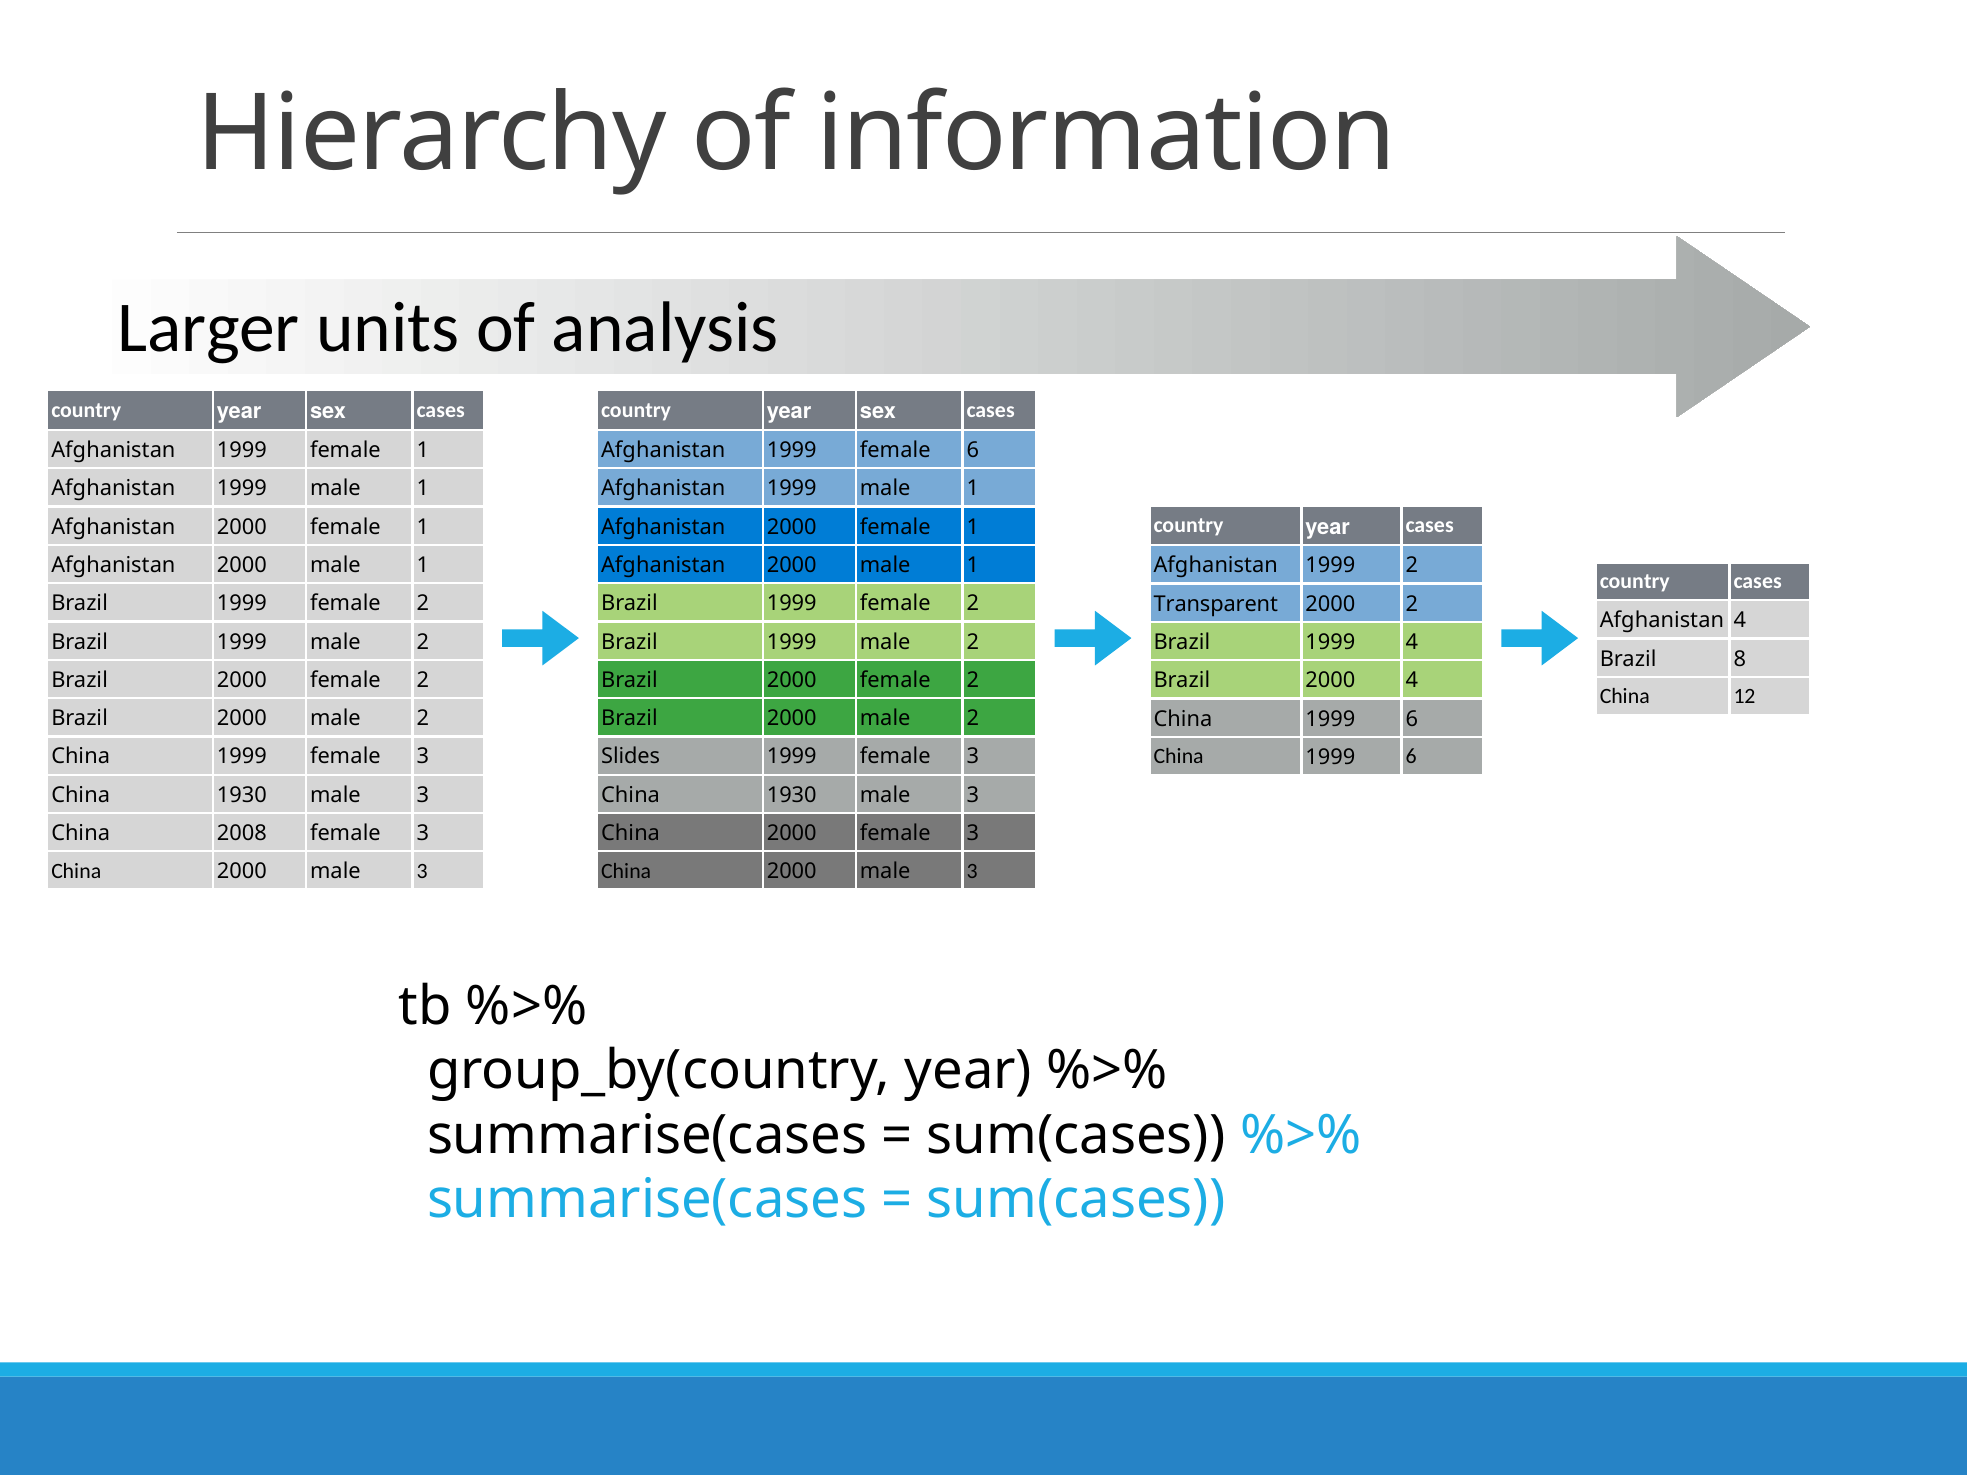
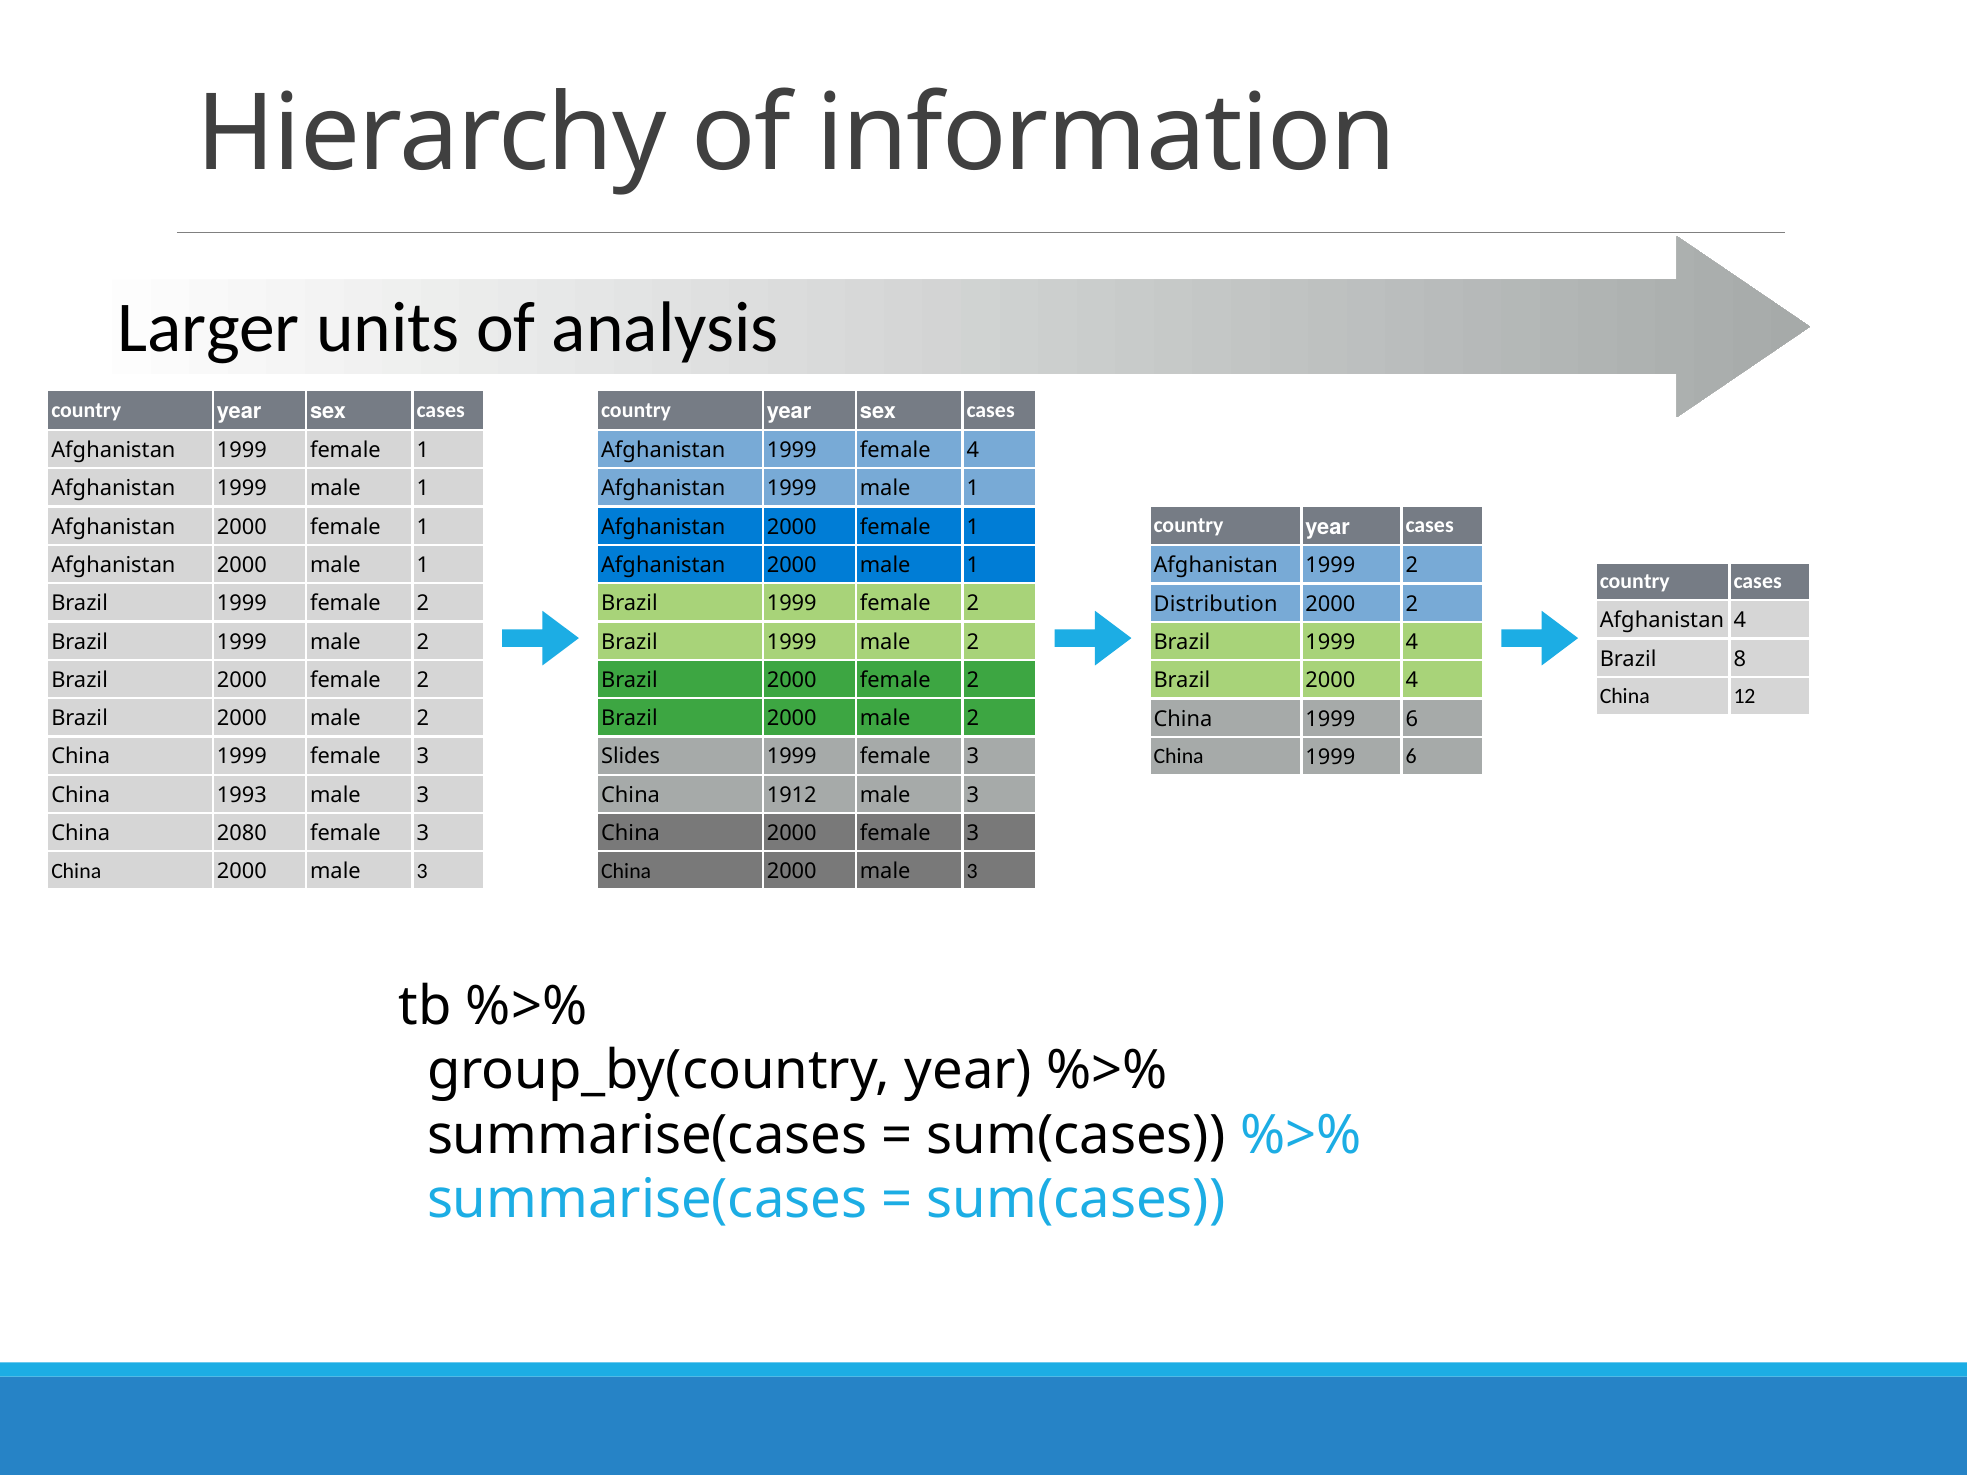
female 6: 6 -> 4
Transparent: Transparent -> Distribution
1930 at (242, 795): 1930 -> 1993
1930 at (792, 795): 1930 -> 1912
2008: 2008 -> 2080
